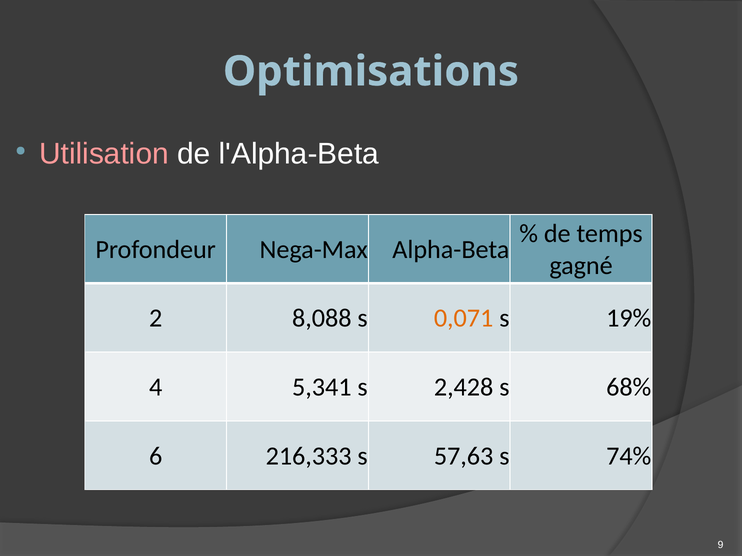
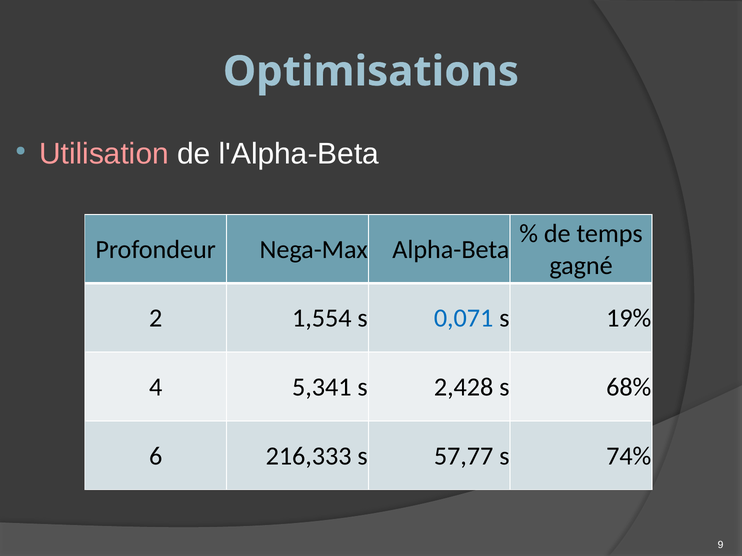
8,088: 8,088 -> 1,554
0,071 colour: orange -> blue
57,63: 57,63 -> 57,77
